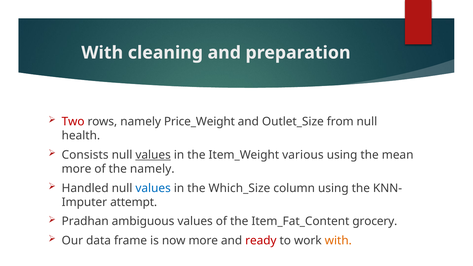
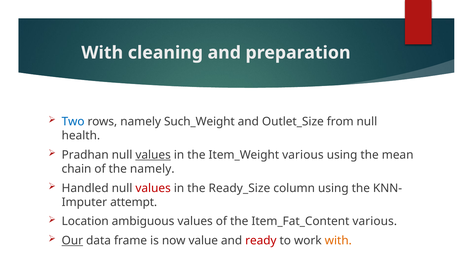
Two colour: red -> blue
Price_Weight: Price_Weight -> Such_Weight
Consists: Consists -> Pradhan
more at (77, 169): more -> chain
values at (153, 188) colour: blue -> red
Which_Size: Which_Size -> Ready_Size
Pradhan: Pradhan -> Location
Item_Fat_Content grocery: grocery -> various
Our underline: none -> present
now more: more -> value
